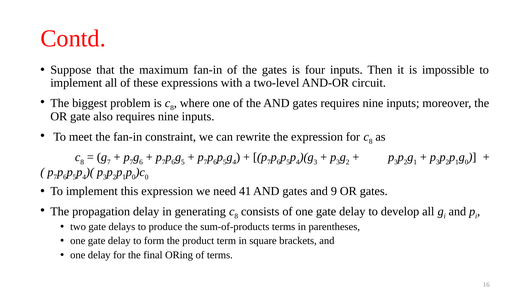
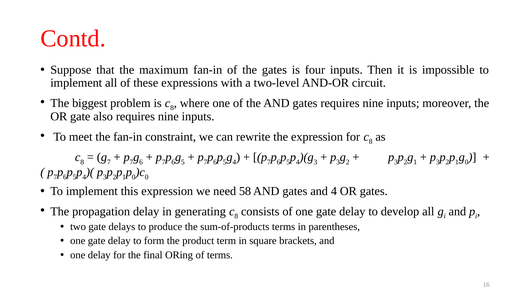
41: 41 -> 58
and 9: 9 -> 4
